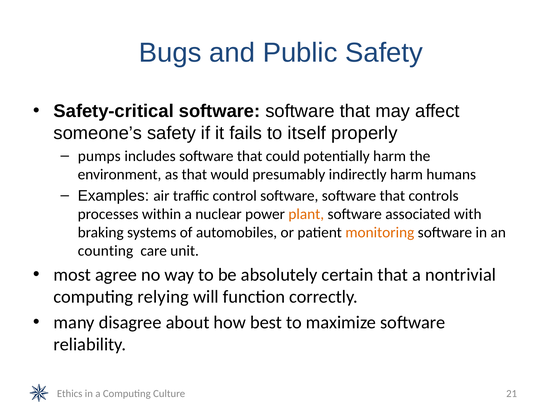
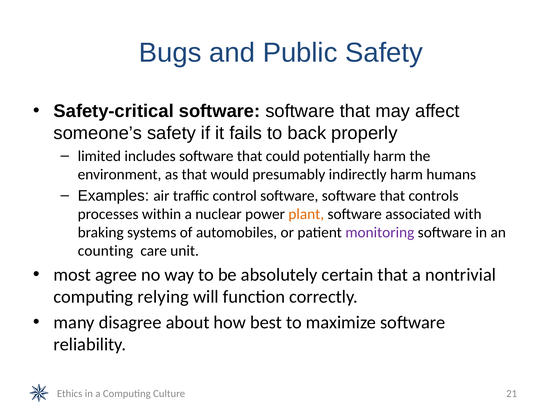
itself: itself -> back
pumps: pumps -> limited
monitoring colour: orange -> purple
